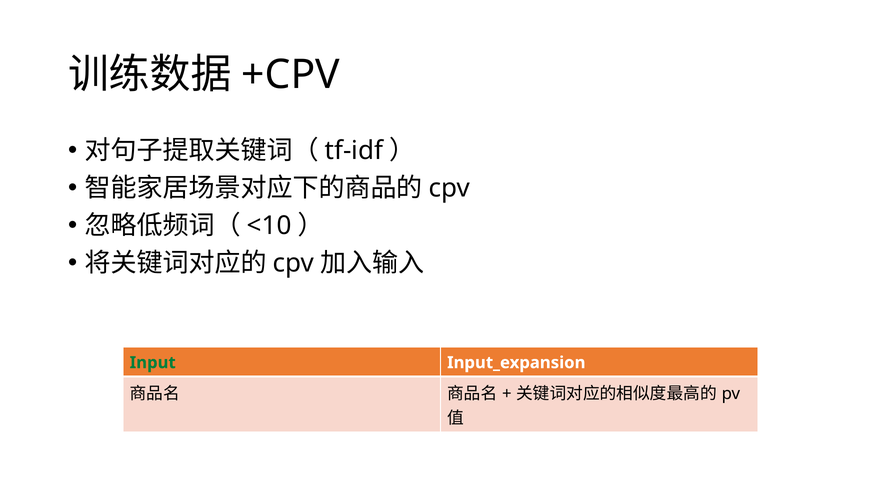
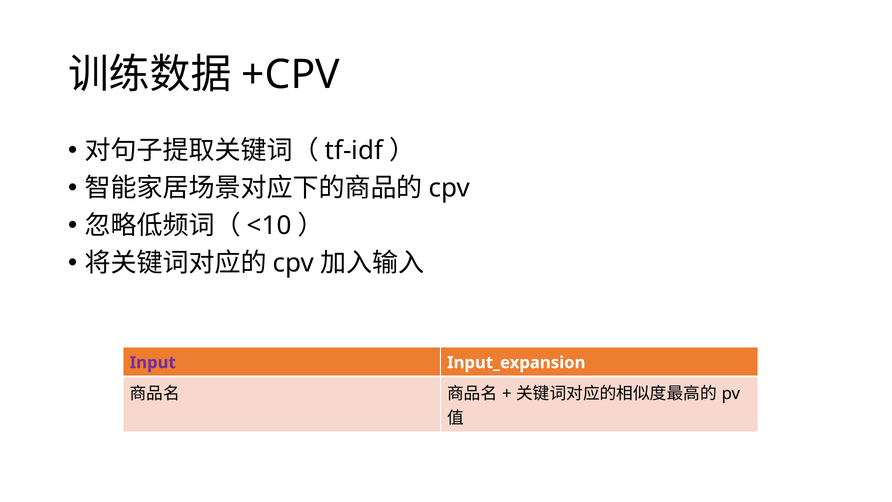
Input colour: green -> purple
